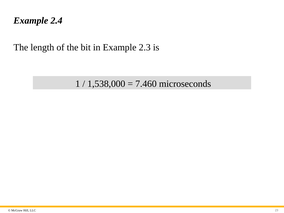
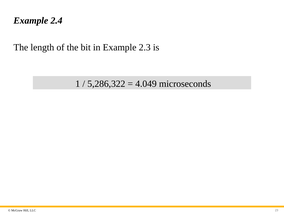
1,538,000: 1,538,000 -> 5,286,322
7.460: 7.460 -> 4.049
